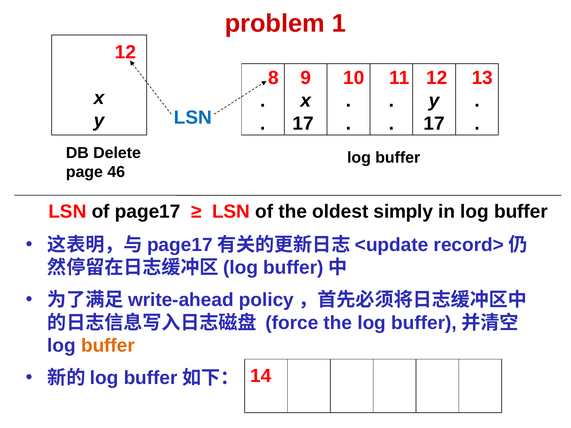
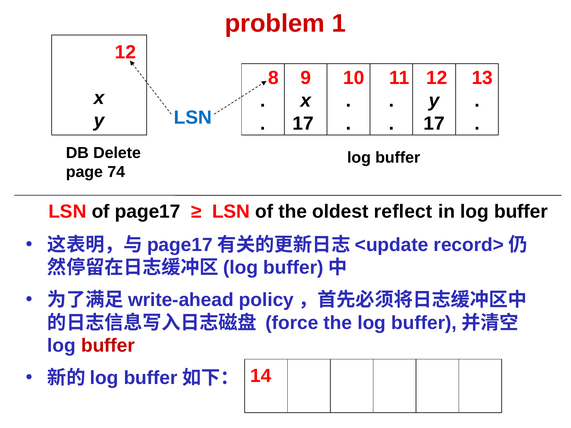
46: 46 -> 74
simply: simply -> reflect
buffer at (108, 346) colour: orange -> red
